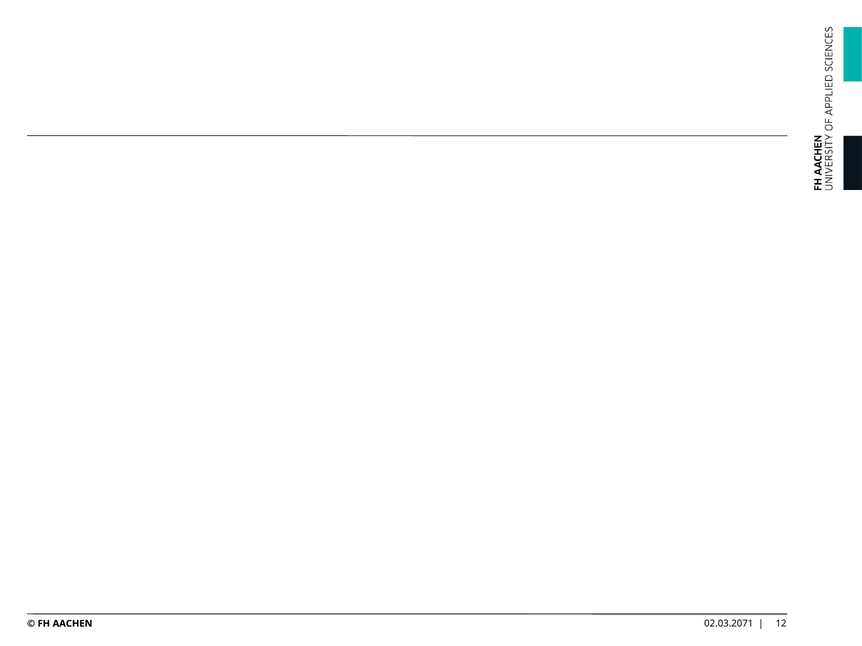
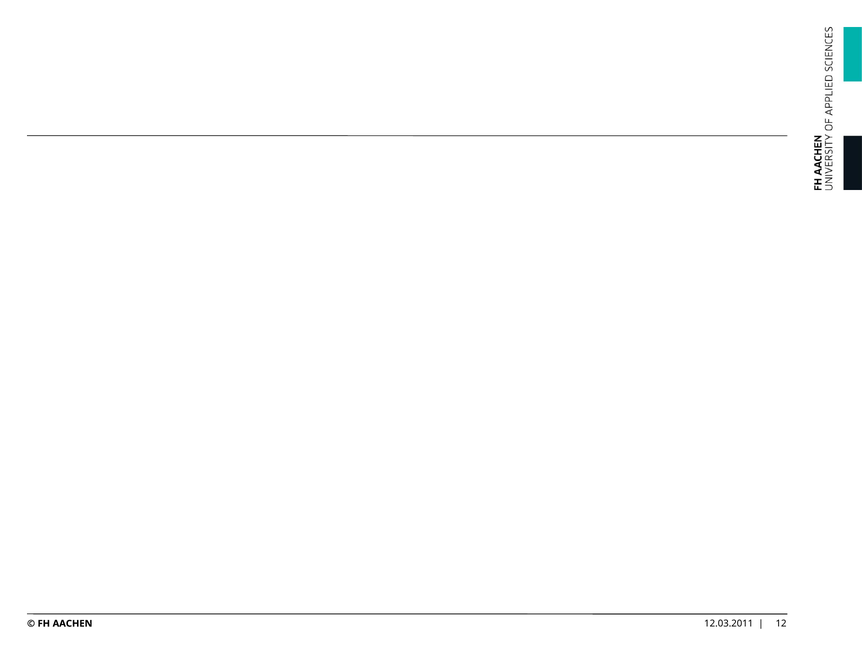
02.03.2071: 02.03.2071 -> 12.03.2011
